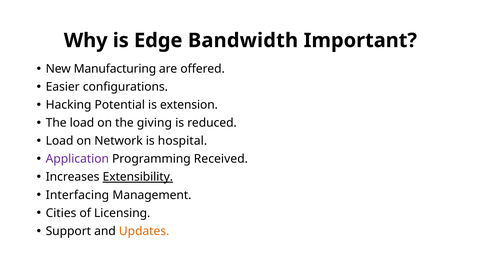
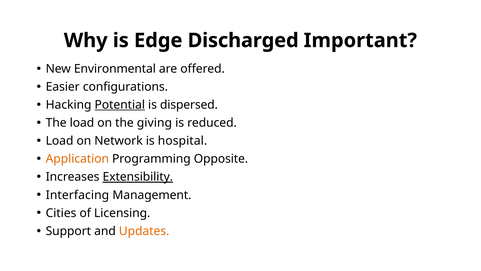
Bandwidth: Bandwidth -> Discharged
Manufacturing: Manufacturing -> Environmental
Potential underline: none -> present
extension: extension -> dispersed
Application colour: purple -> orange
Received: Received -> Opposite
